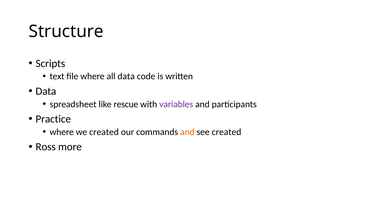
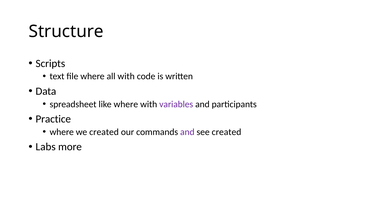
all data: data -> with
like rescue: rescue -> where
and at (187, 132) colour: orange -> purple
Ross: Ross -> Labs
